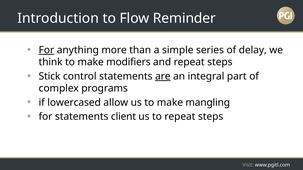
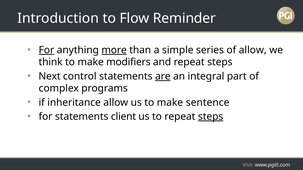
more underline: none -> present
of delay: delay -> allow
Stick: Stick -> Next
lowercased: lowercased -> inheritance
mangling: mangling -> sentence
steps at (211, 117) underline: none -> present
